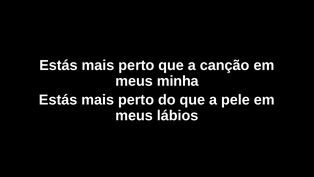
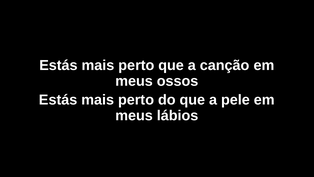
minha: minha -> ossos
